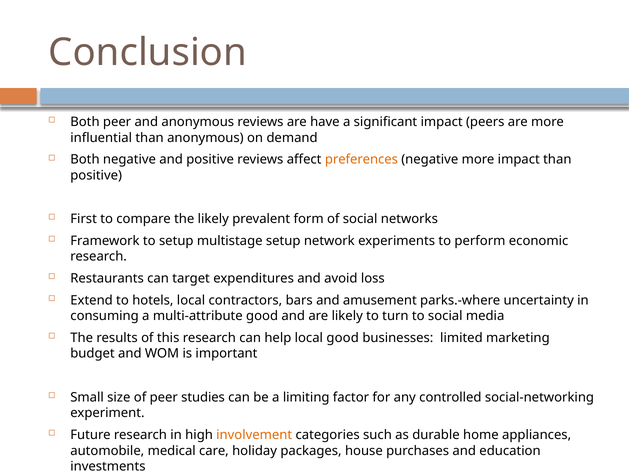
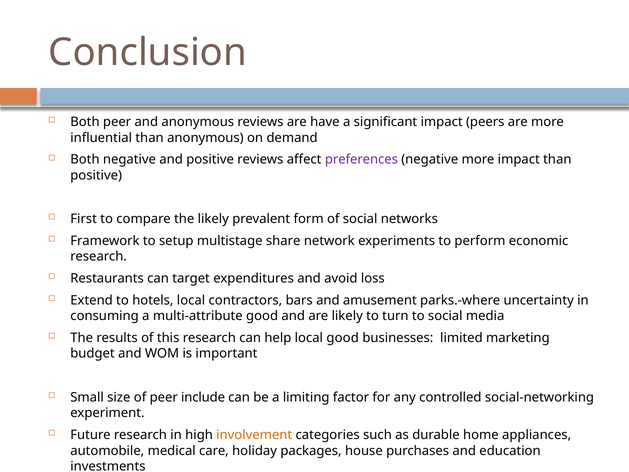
preferences colour: orange -> purple
multistage setup: setup -> share
peer studies: studies -> include
